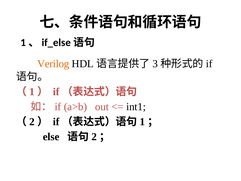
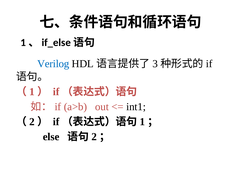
Verilog colour: orange -> blue
